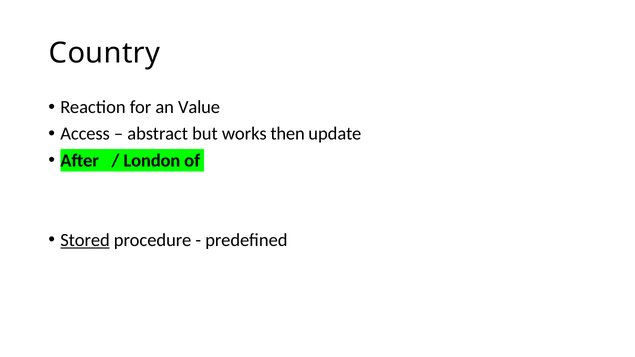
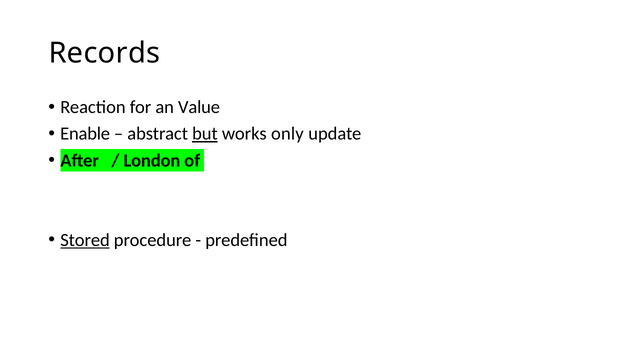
Country: Country -> Records
Access: Access -> Enable
but underline: none -> present
then: then -> only
